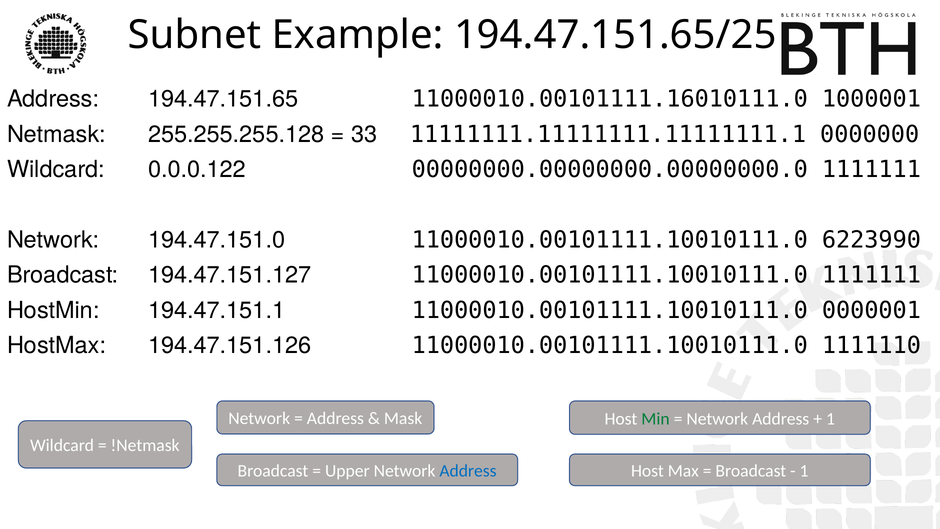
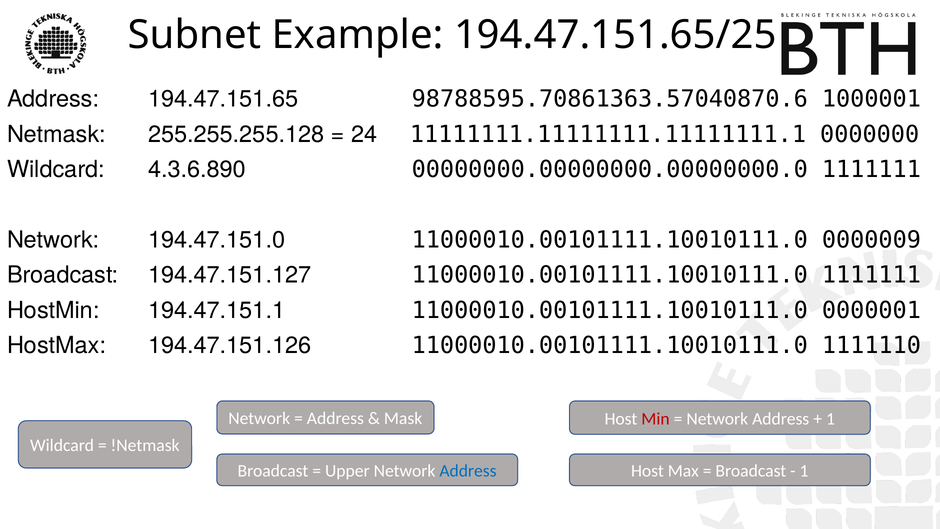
11000010.00101111.16010111.0: 11000010.00101111.16010111.0 -> 98788595.70861363.57040870.6
33: 33 -> 24
0.0.0.122: 0.0.0.122 -> 4.3.6.890
6223990: 6223990 -> 0000009
Min colour: green -> red
